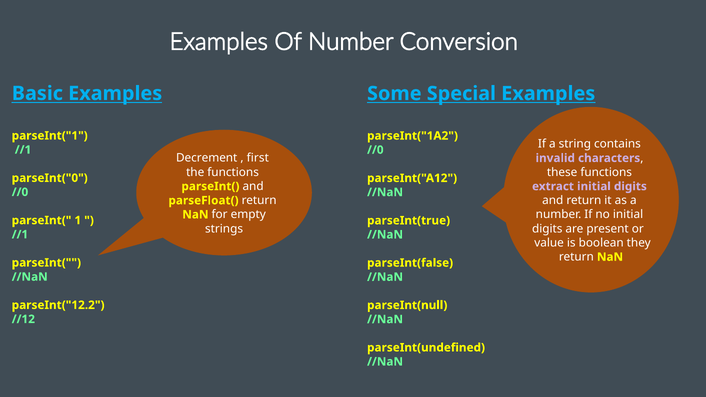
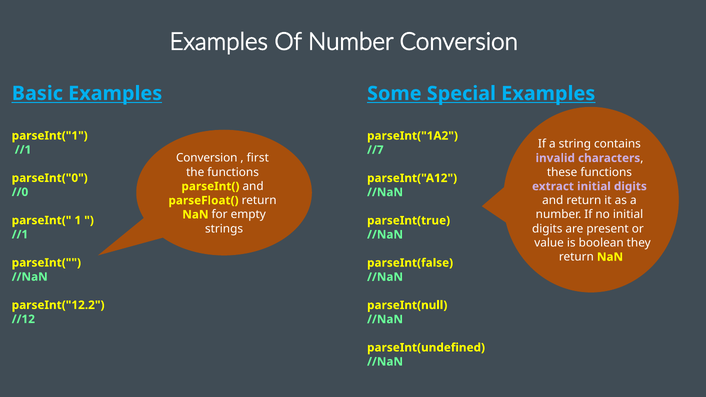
//0 at (375, 150): //0 -> //7
Decrement at (207, 158): Decrement -> Conversion
